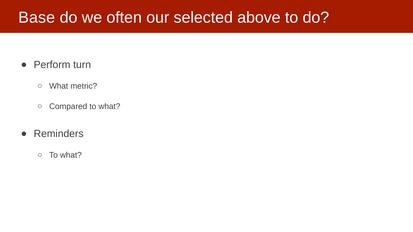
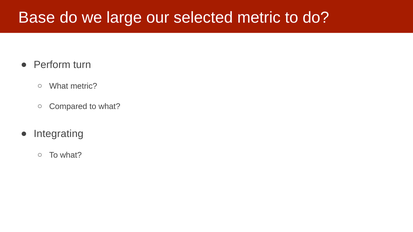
often: often -> large
selected above: above -> metric
Reminders: Reminders -> Integrating
